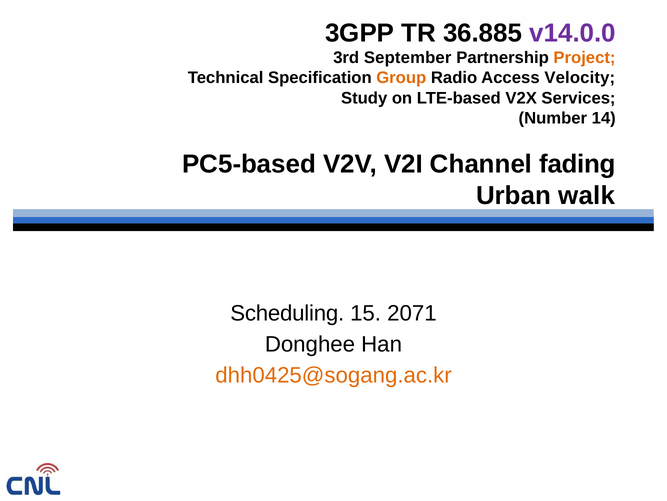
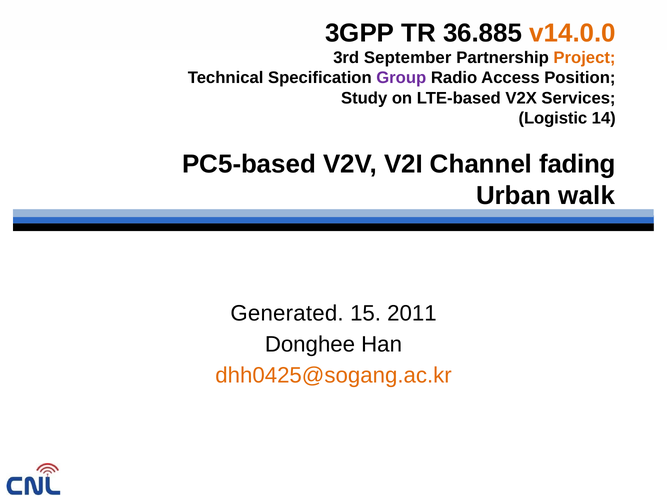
v14.0.0 colour: purple -> orange
Group colour: orange -> purple
Velocity: Velocity -> Position
Number: Number -> Logistic
Scheduling: Scheduling -> Generated
2071: 2071 -> 2011
